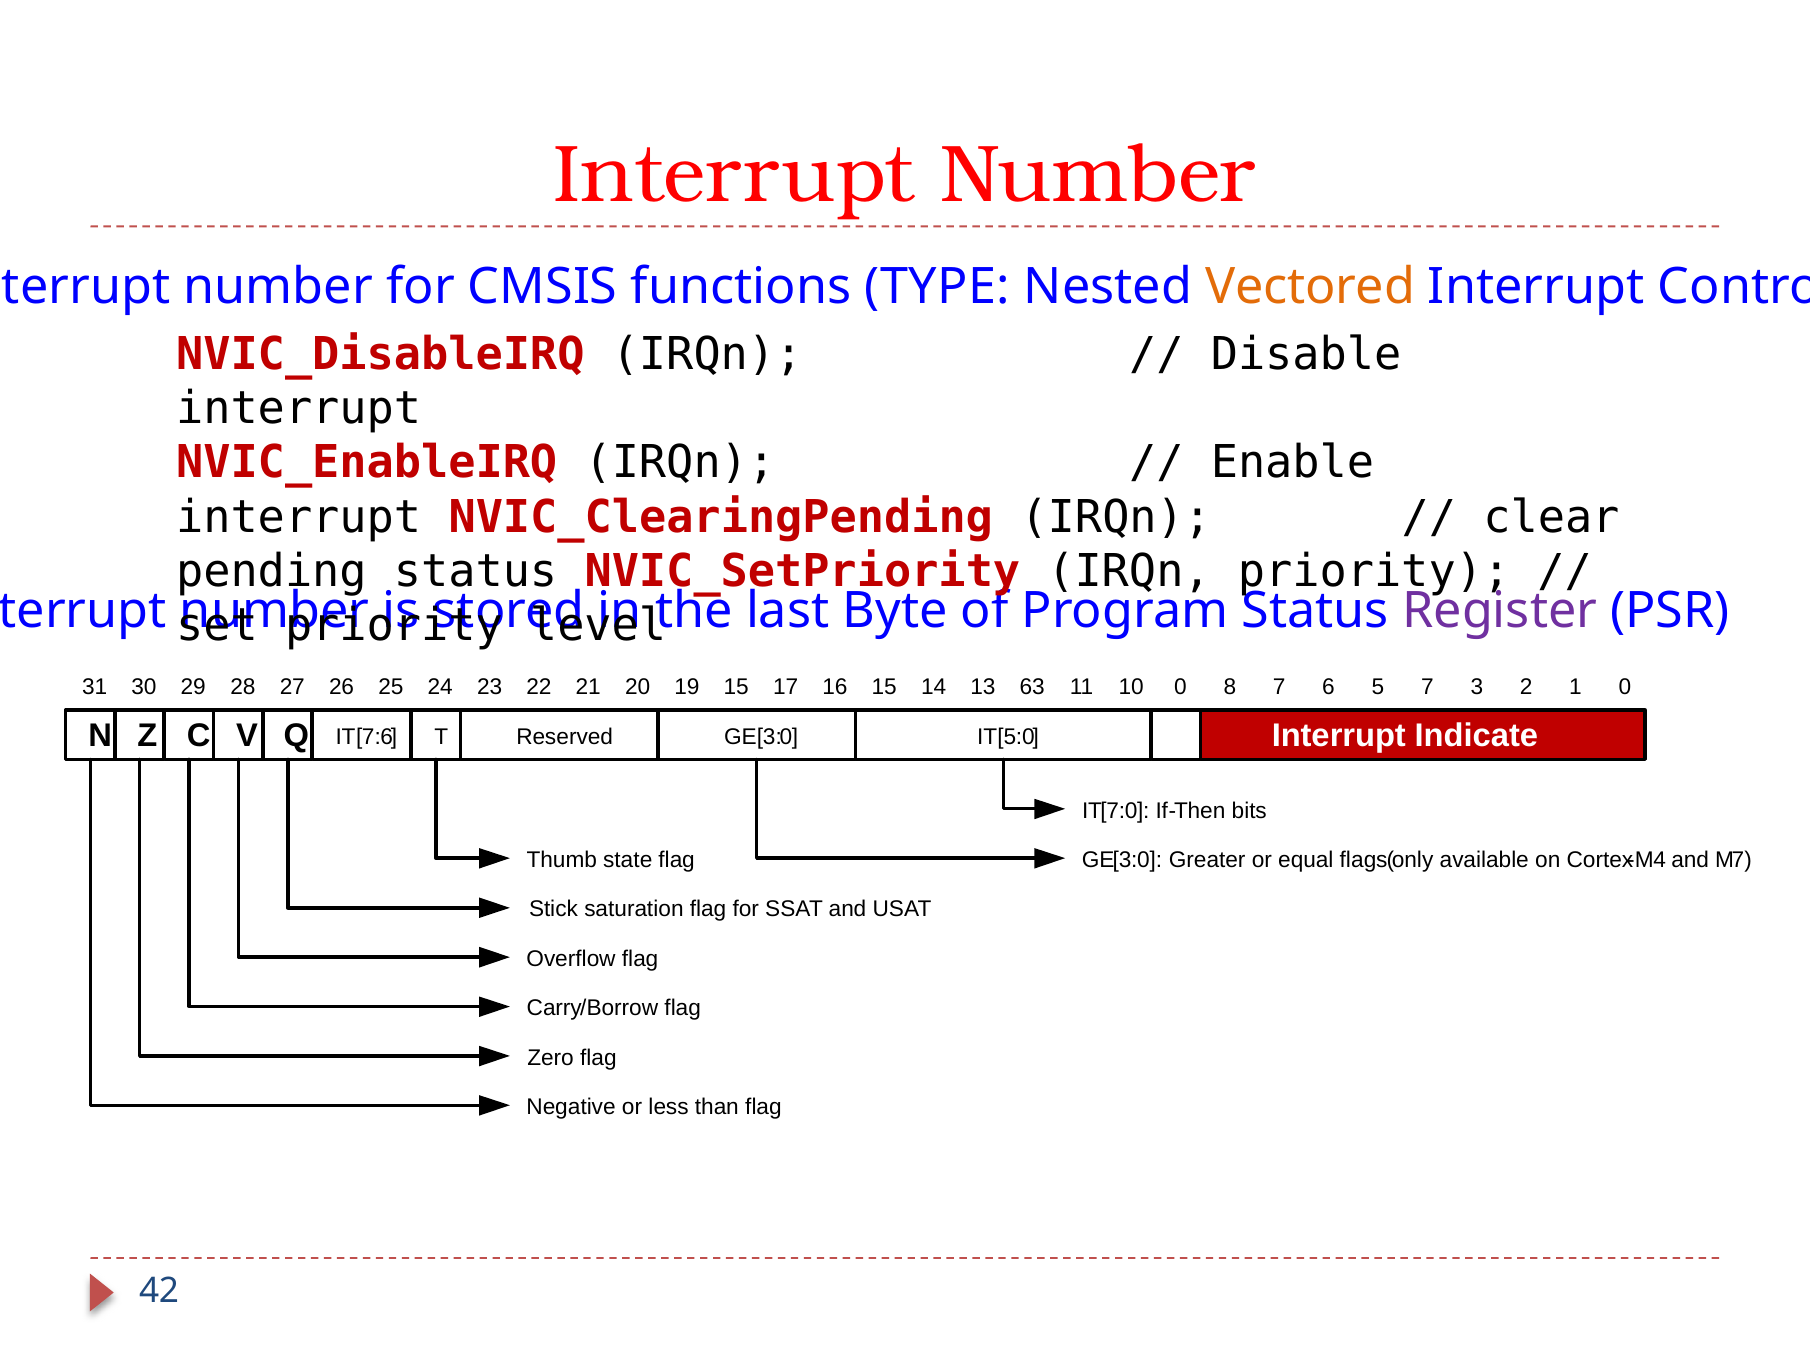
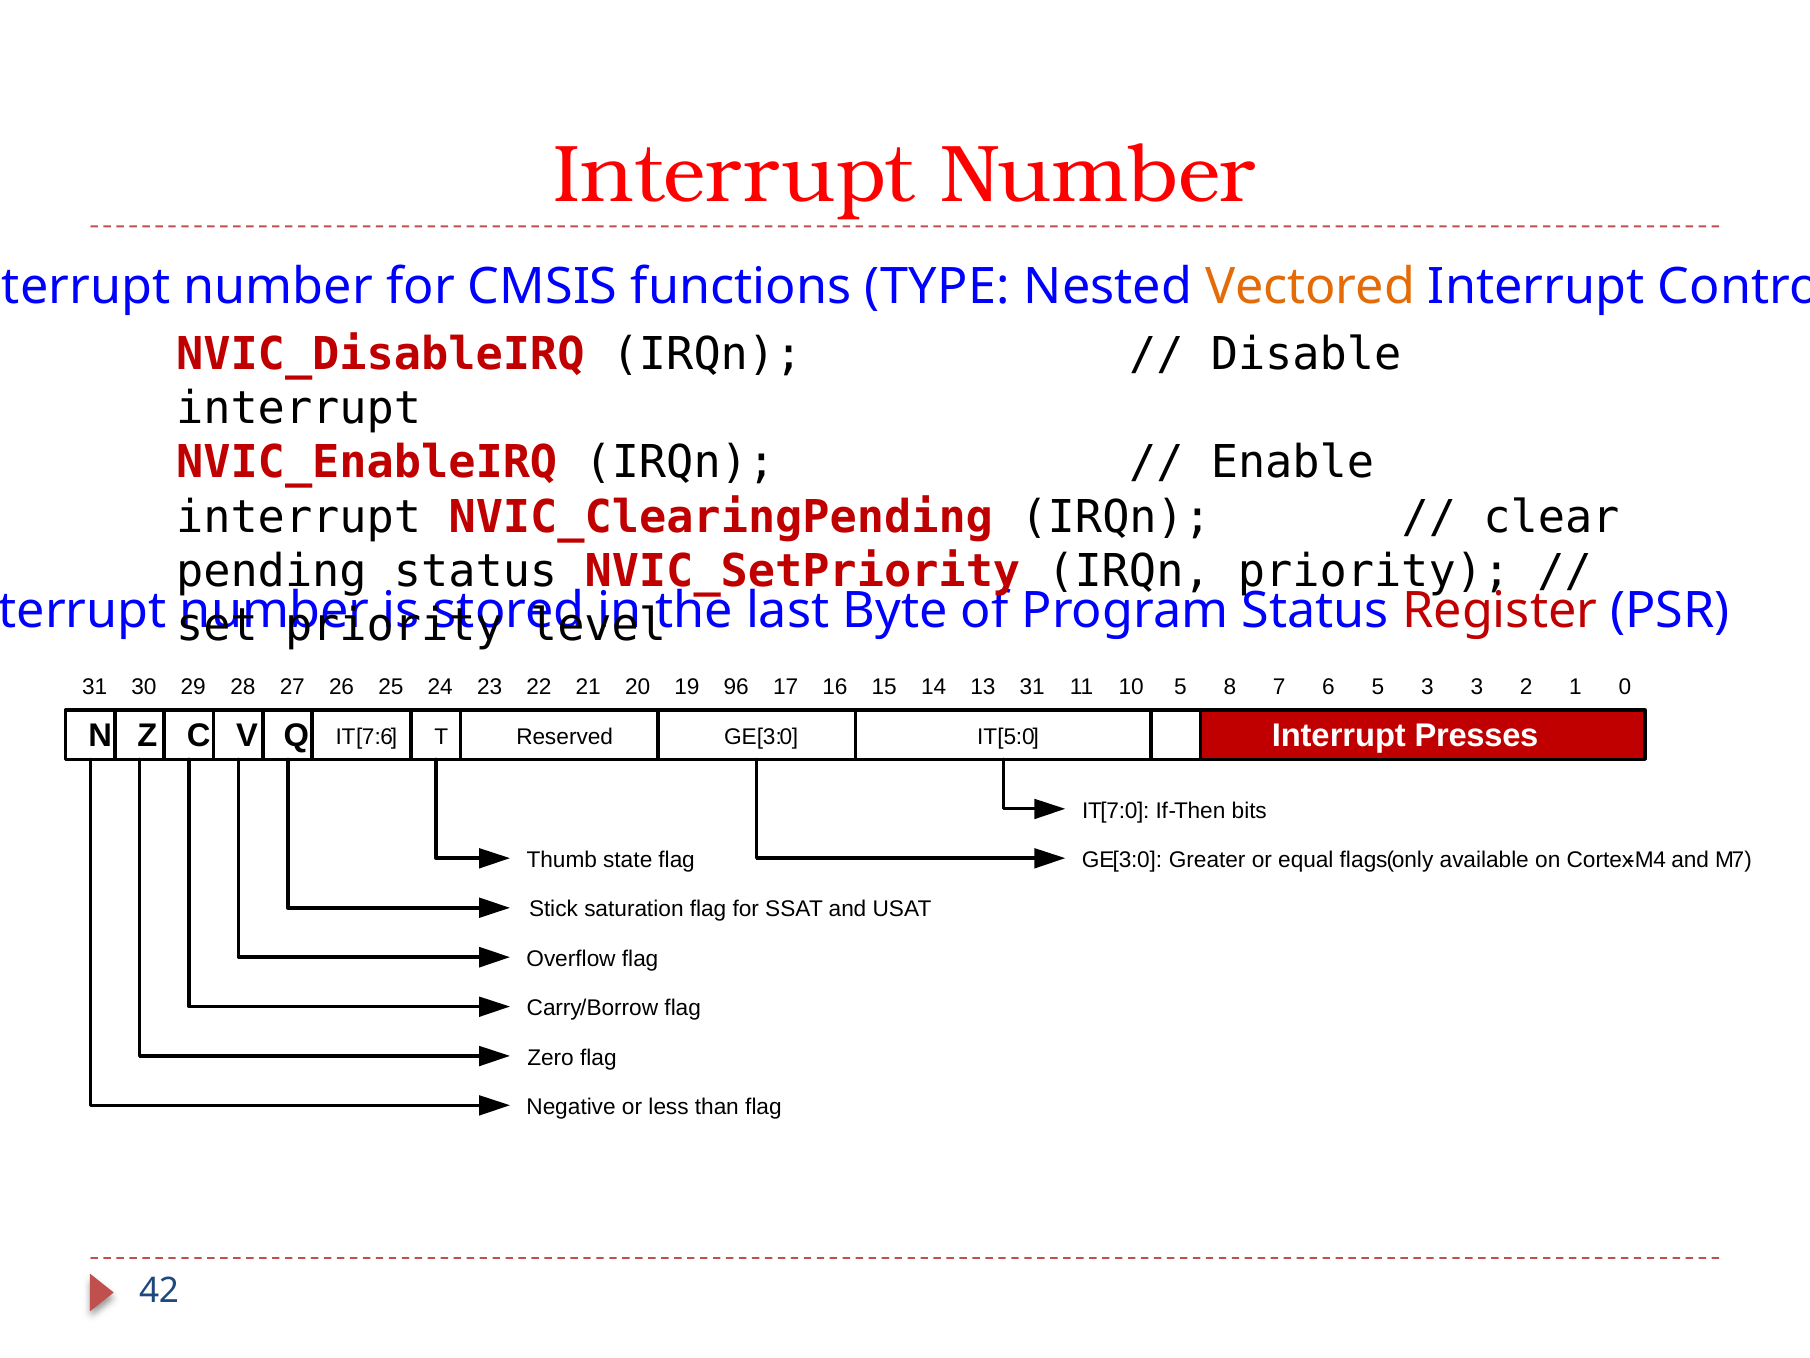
Register colour: purple -> red
19 15: 15 -> 96
13 63: 63 -> 31
10 0: 0 -> 5
5 7: 7 -> 3
Indicate: Indicate -> Presses
